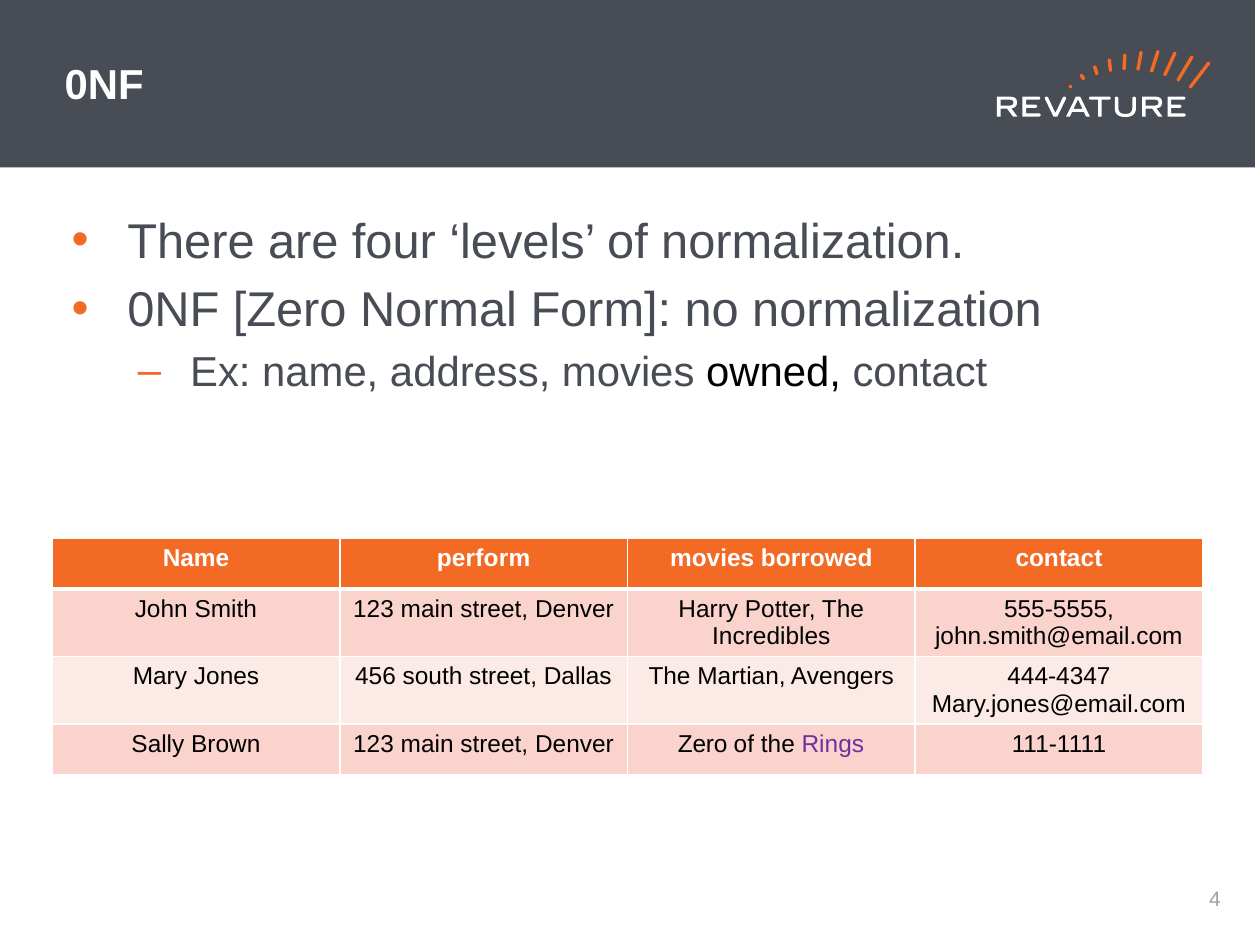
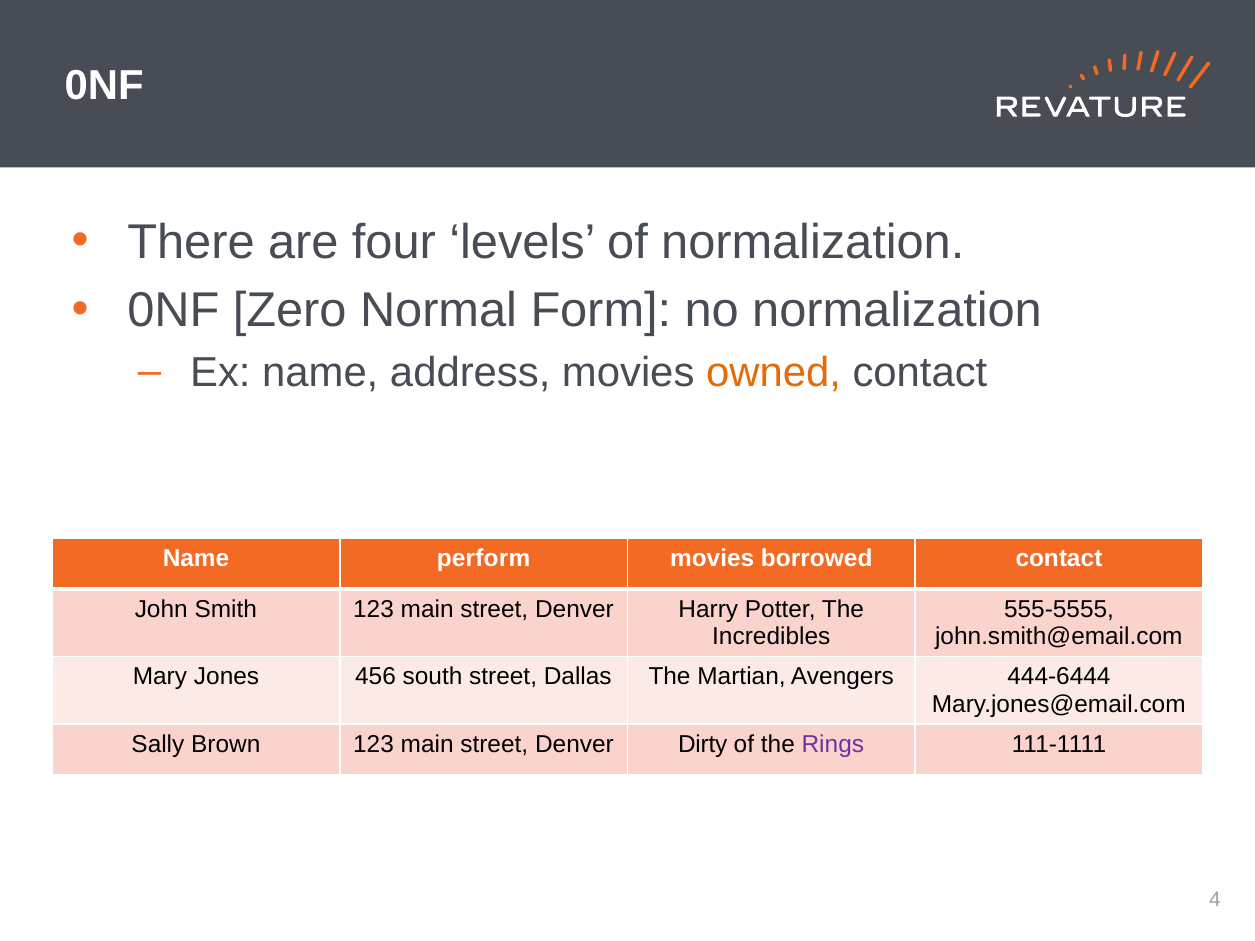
owned colour: black -> orange
444-4347: 444-4347 -> 444-6444
Denver Zero: Zero -> Dirty
